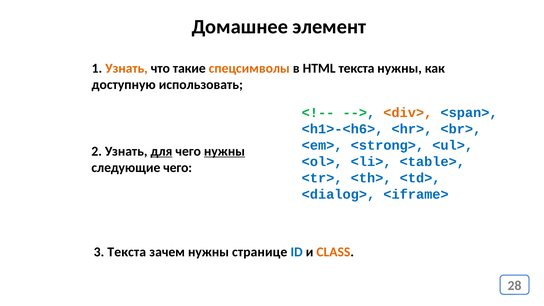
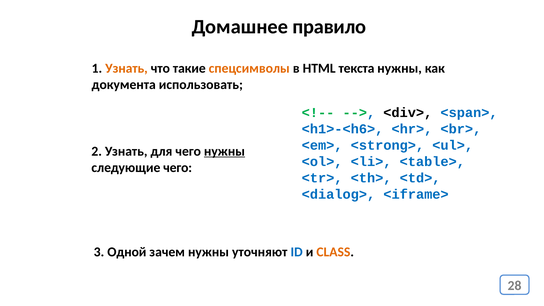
элемент: элемент -> правило
доступную: доступную -> документа
<div> colour: orange -> black
для underline: present -> none
3 Текста: Текста -> Одной
странице: странице -> уточняют
